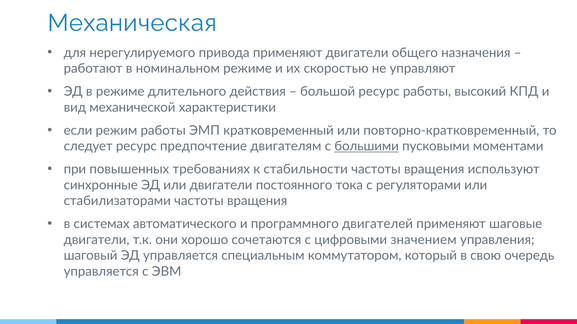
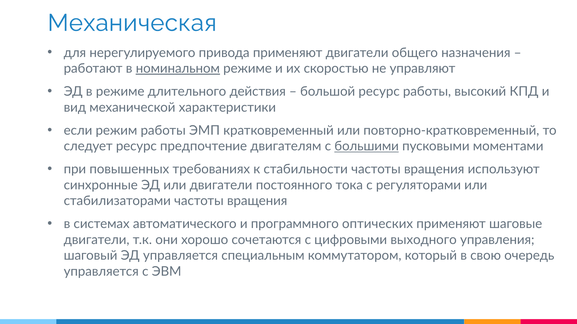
номинальном underline: none -> present
двигателей: двигателей -> оптических
значением: значением -> выходного
